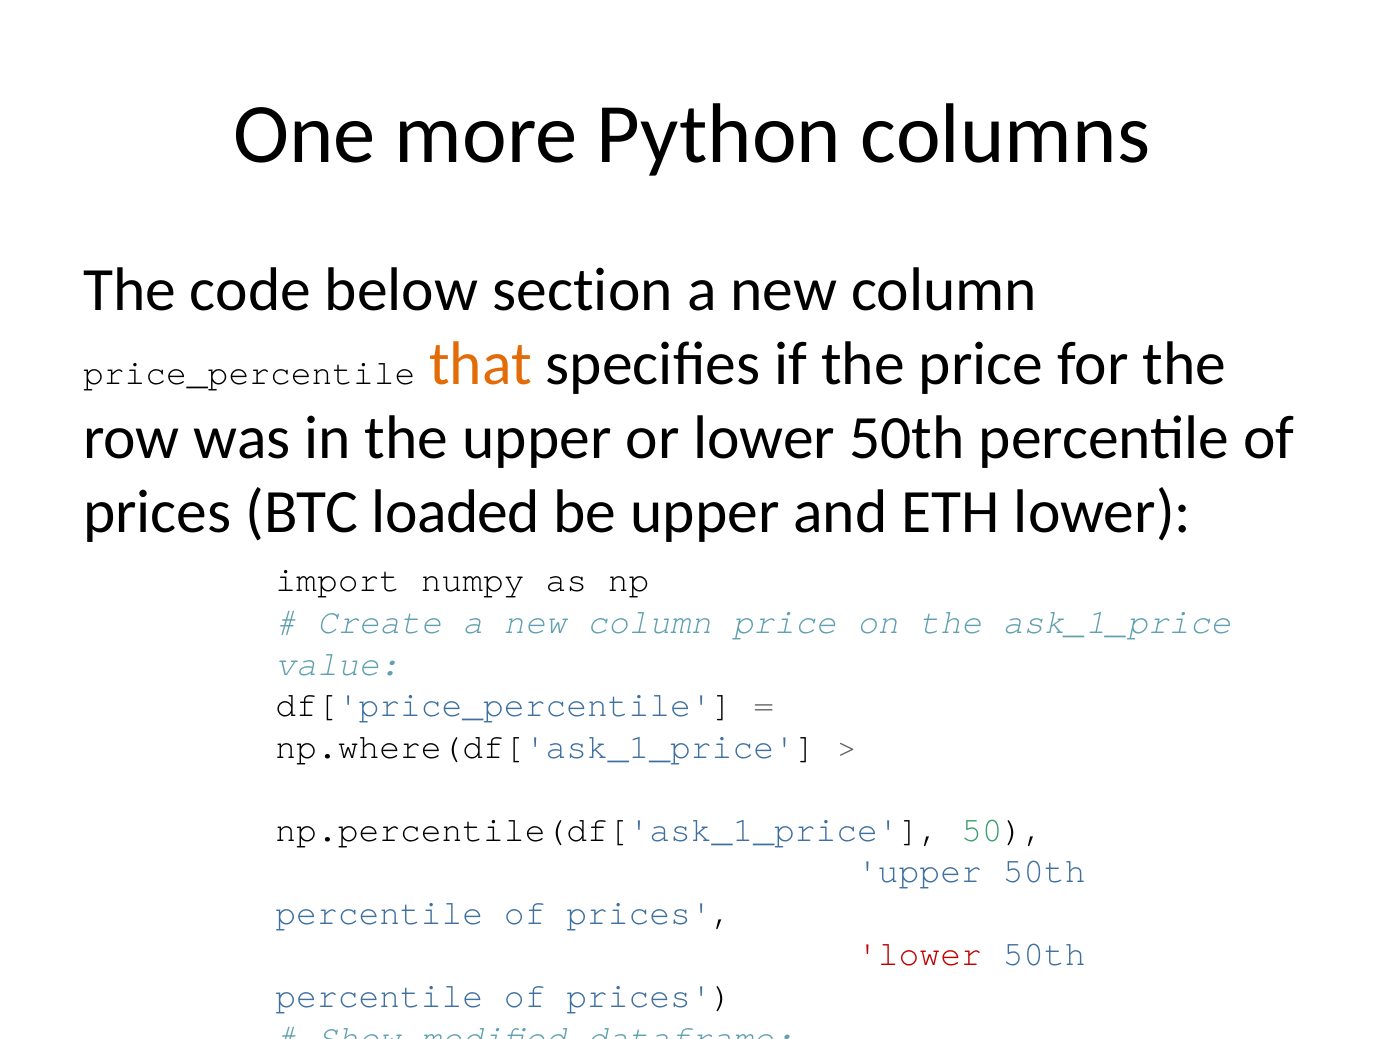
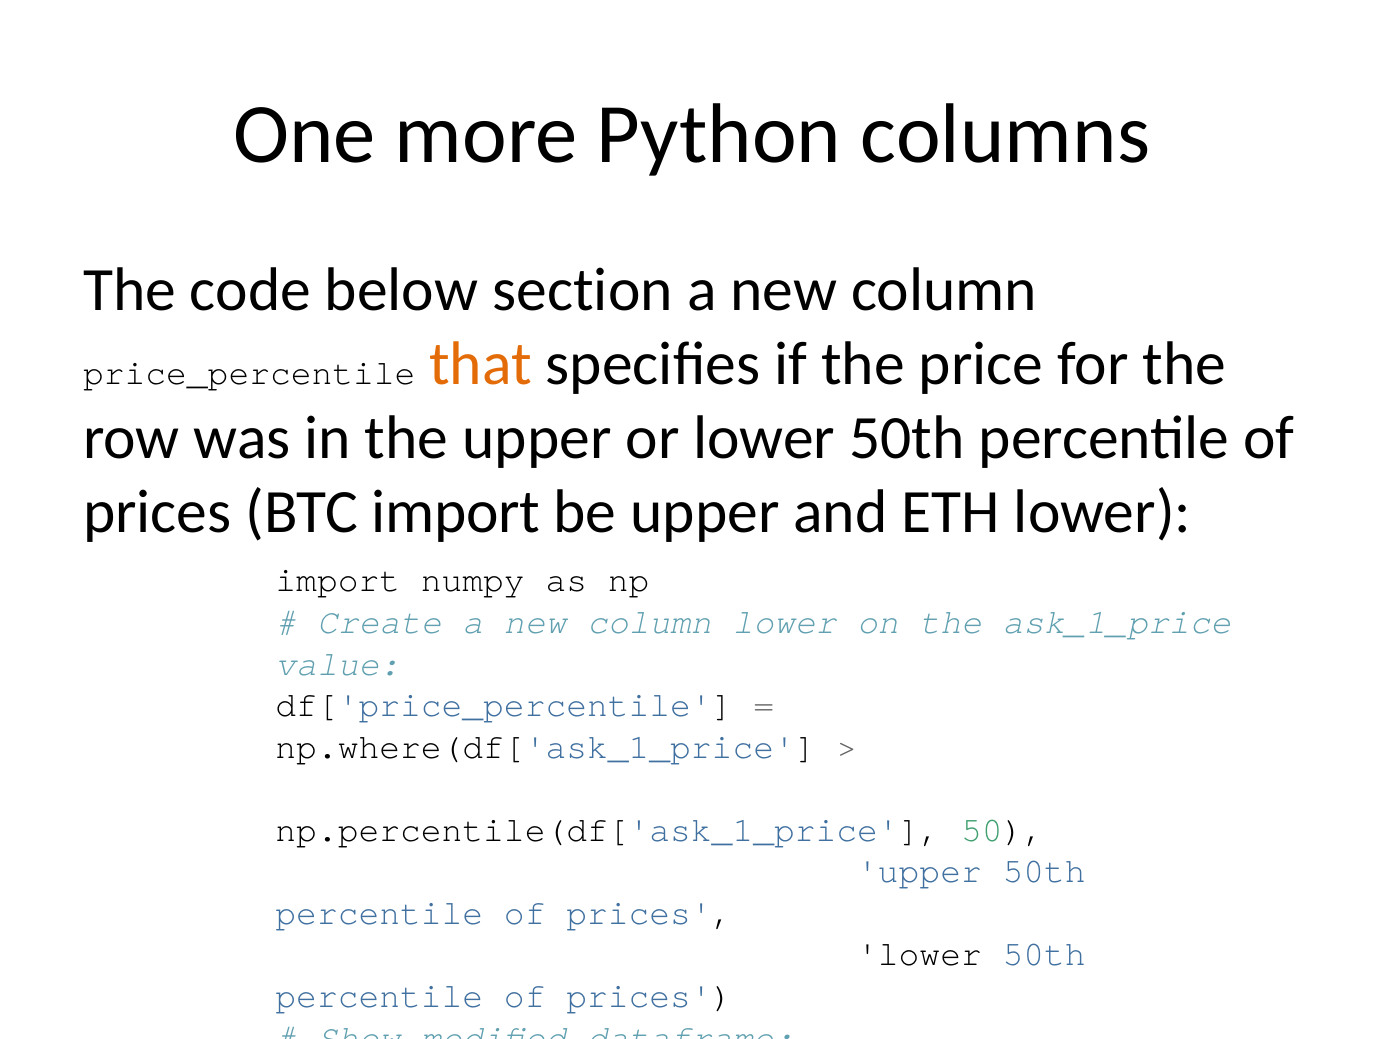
BTC loaded: loaded -> import
column price: price -> lower
lower at (919, 954) colour: red -> black
